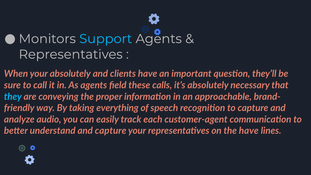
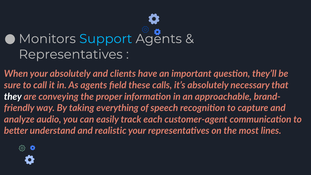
they colour: light blue -> white
and capture: capture -> realistic
the have: have -> most
